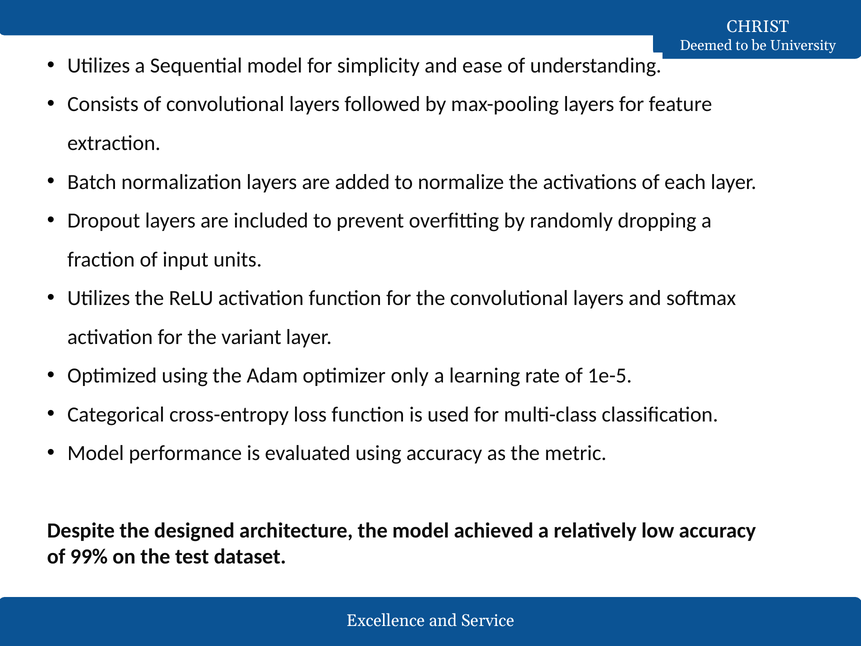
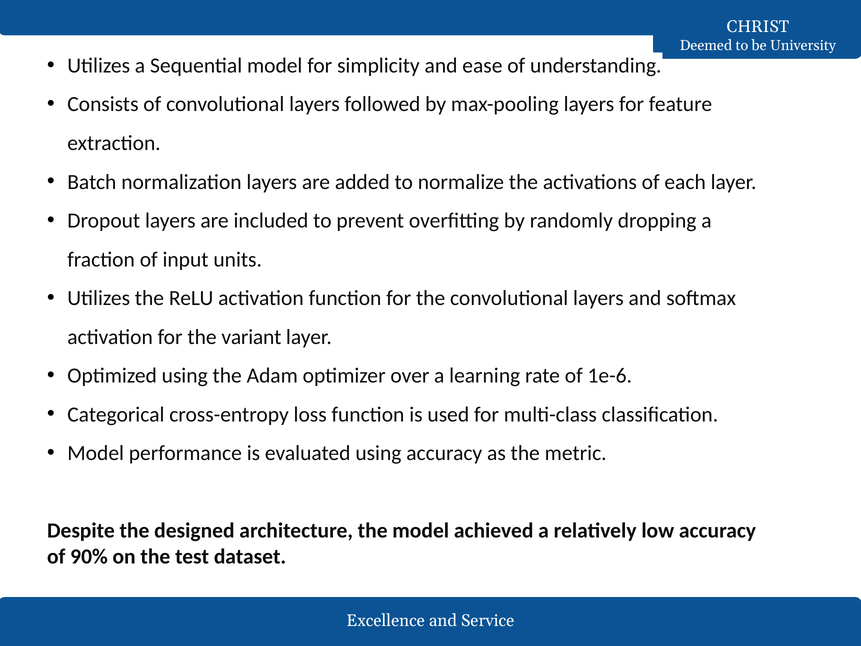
only: only -> over
1e-5: 1e-5 -> 1e-6
99%: 99% -> 90%
